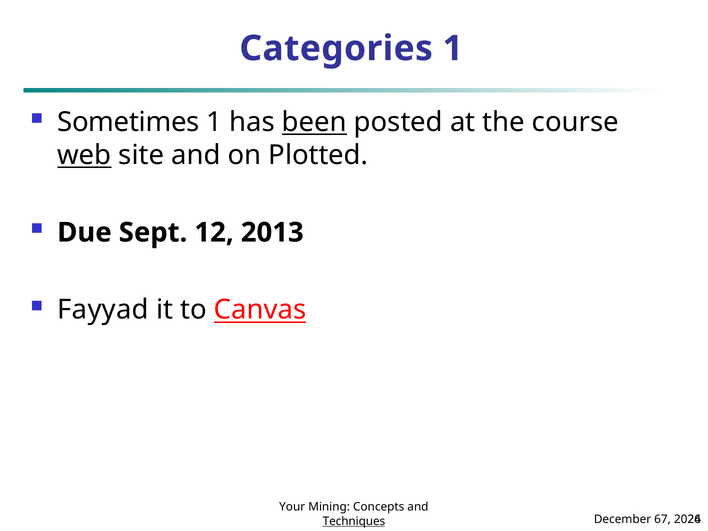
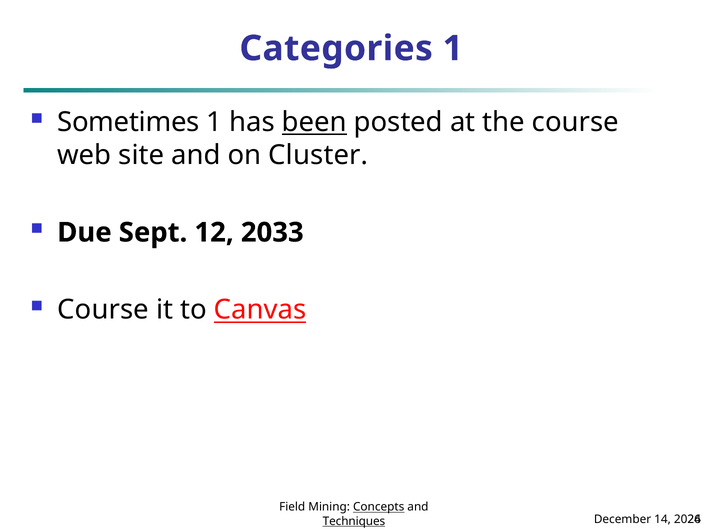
web underline: present -> none
Plotted: Plotted -> Cluster
2013: 2013 -> 2033
Fayyad at (103, 310): Fayyad -> Course
Your: Your -> Field
Concepts underline: none -> present
67: 67 -> 14
